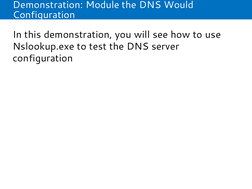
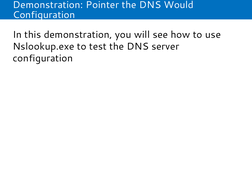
Module: Module -> Pointer
